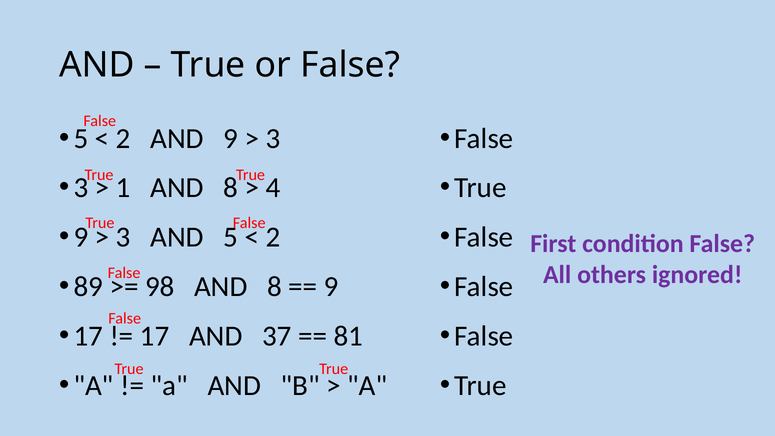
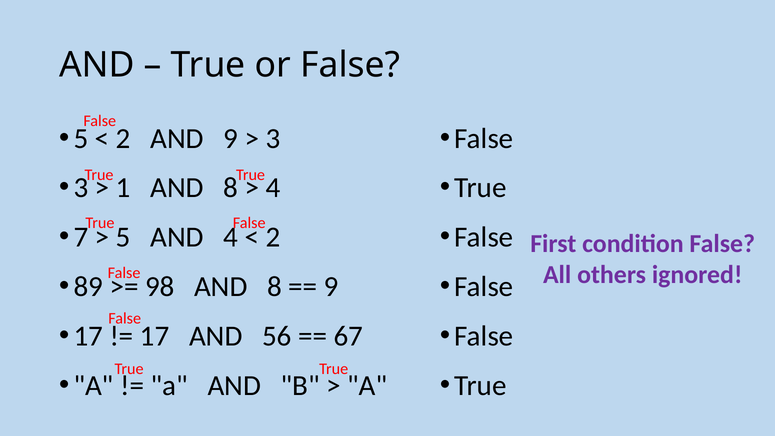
9 at (81, 237): 9 -> 7
3 at (123, 237): 3 -> 5
AND 5: 5 -> 4
37: 37 -> 56
81: 81 -> 67
